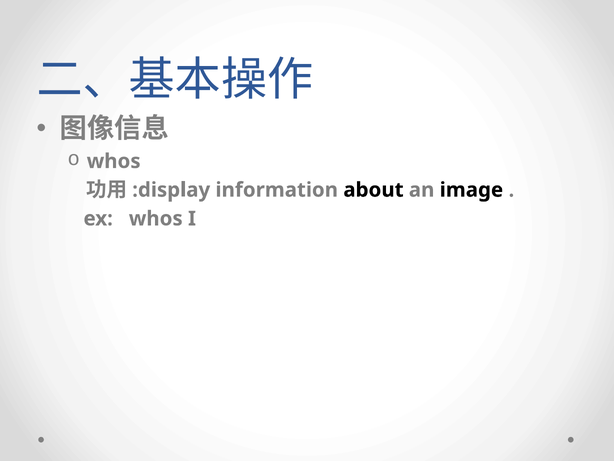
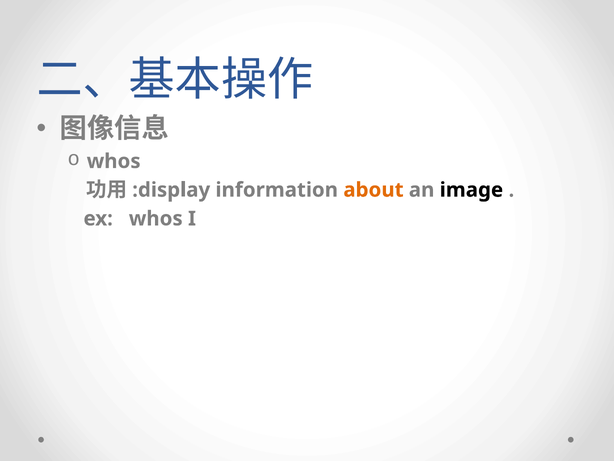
about colour: black -> orange
